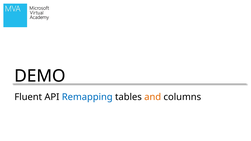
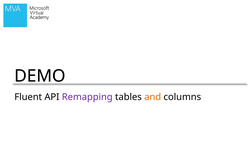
Remapping colour: blue -> purple
